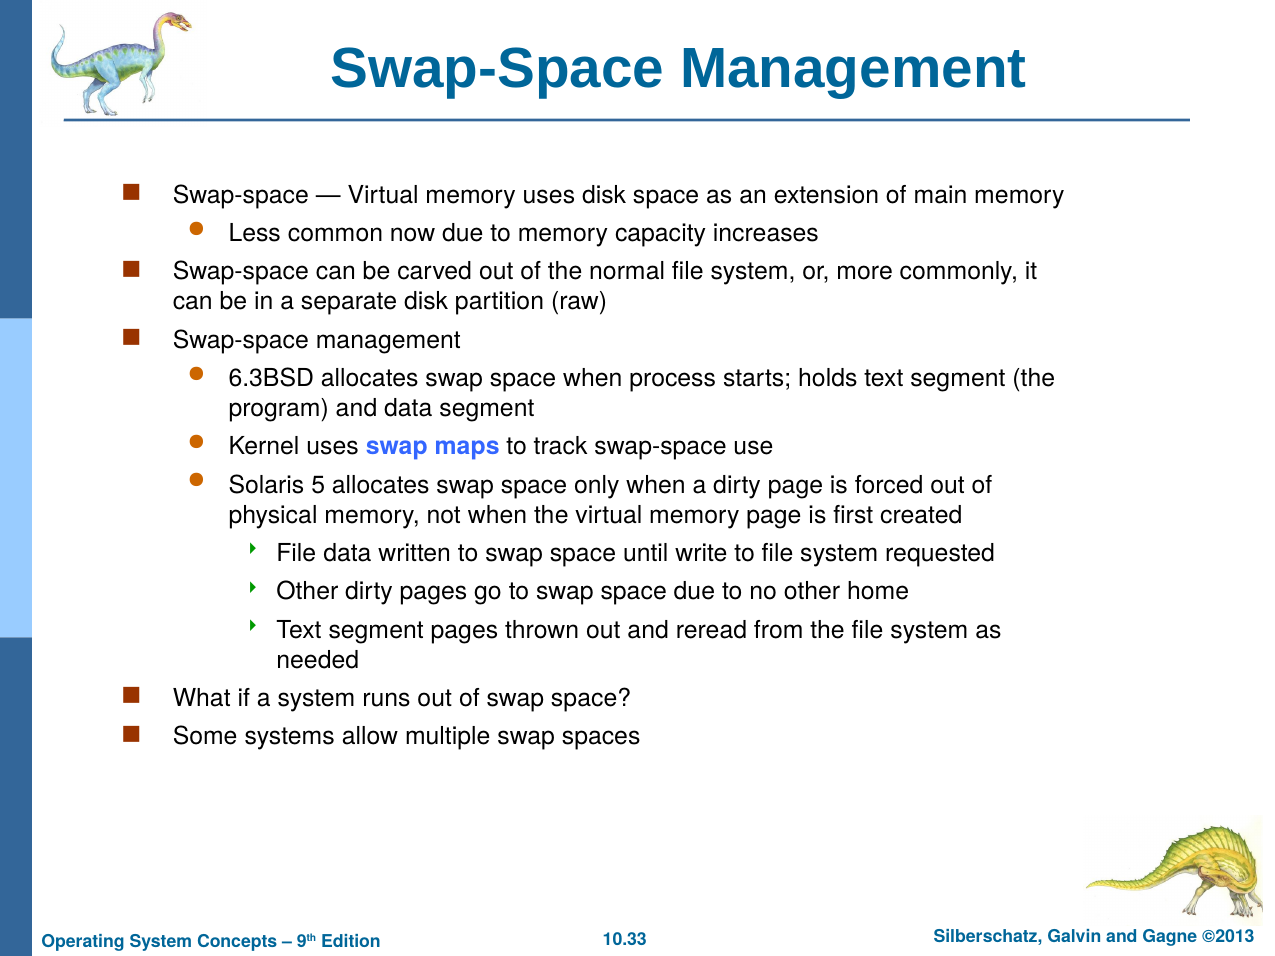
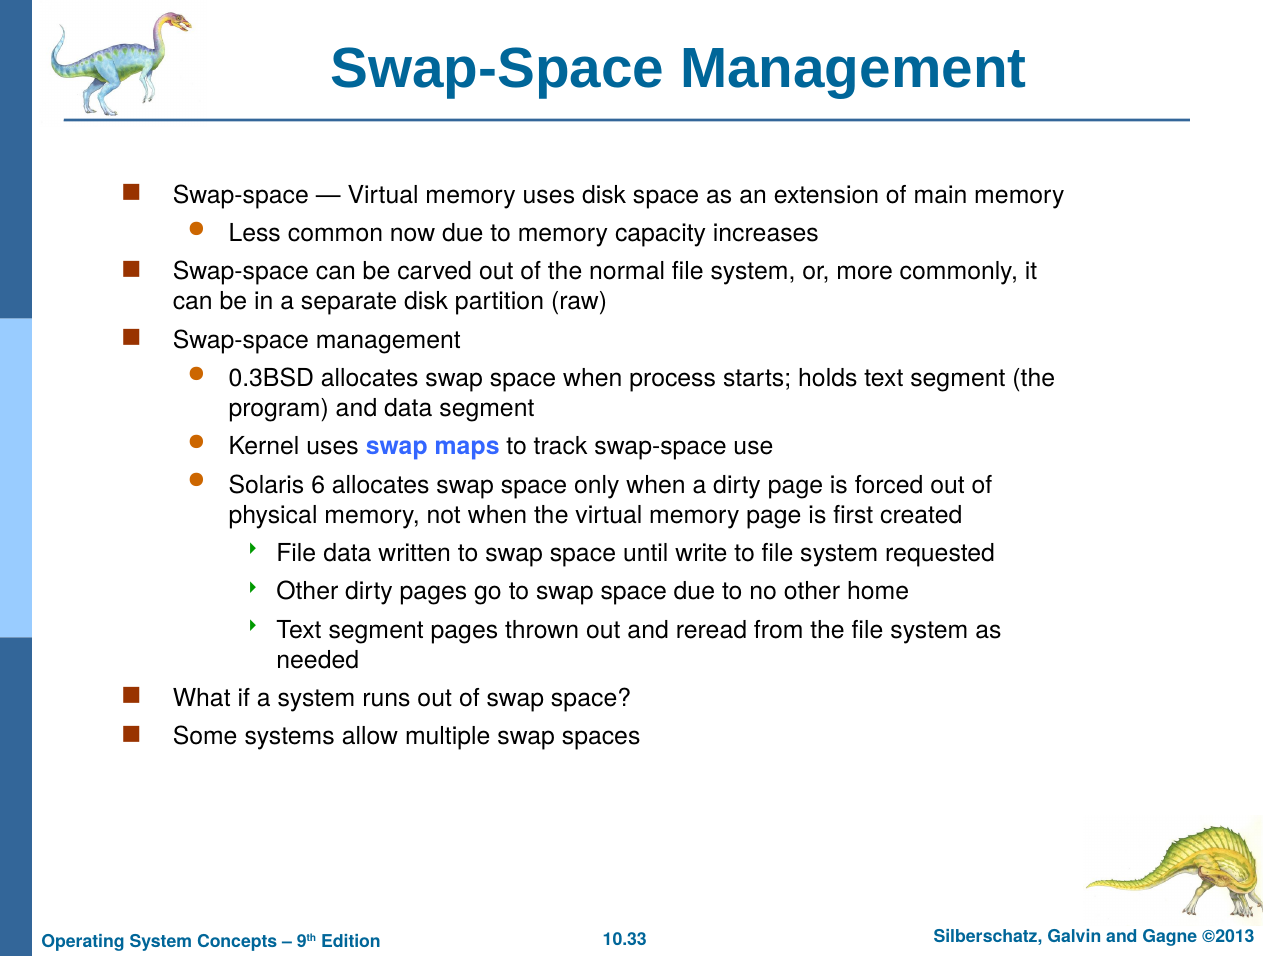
6.3BSD: 6.3BSD -> 0.3BSD
5: 5 -> 6
